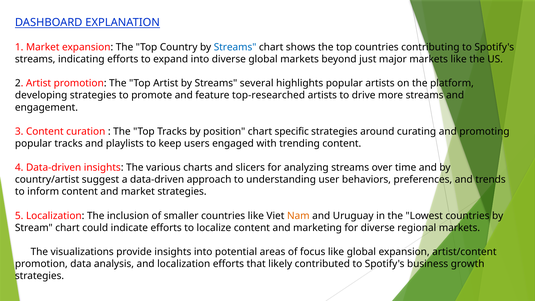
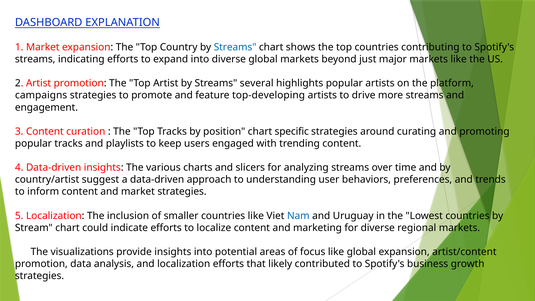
developing: developing -> campaigns
top-researched: top-researched -> top-developing
Nam colour: orange -> blue
